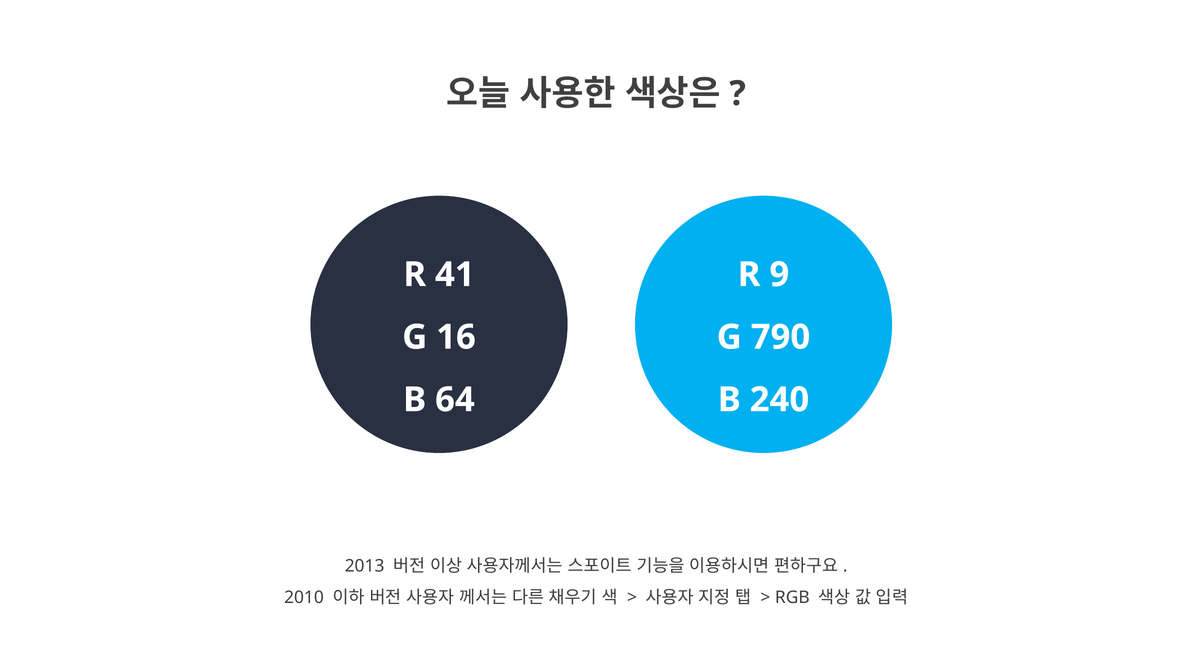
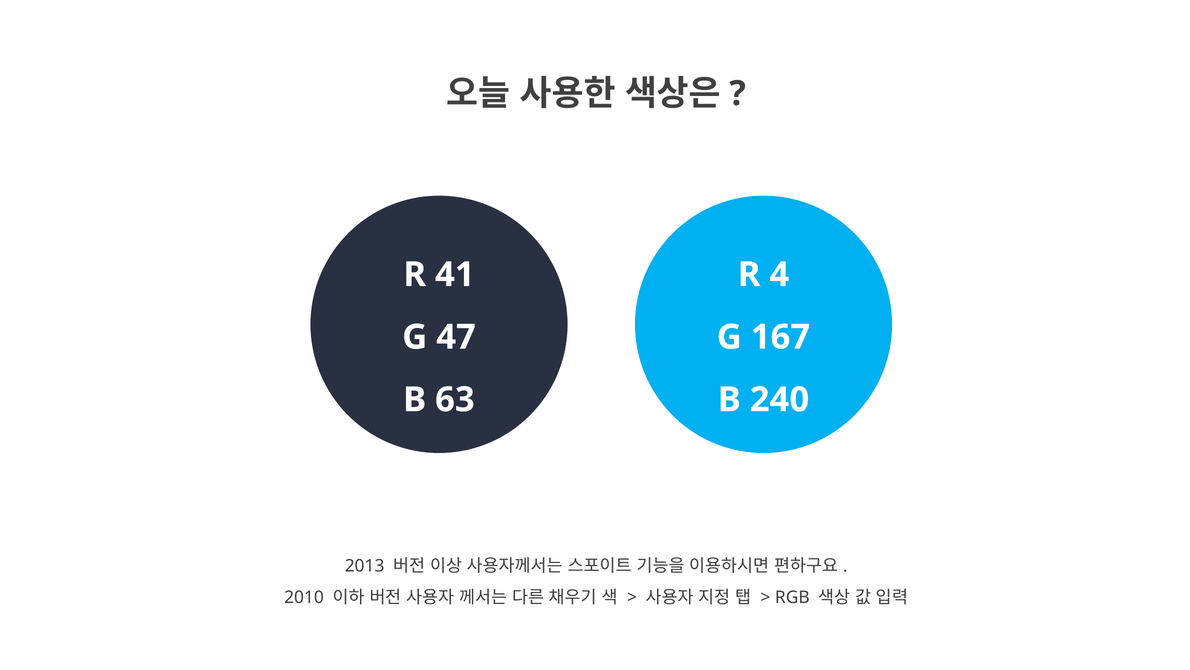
9: 9 -> 4
16: 16 -> 47
790: 790 -> 167
64: 64 -> 63
